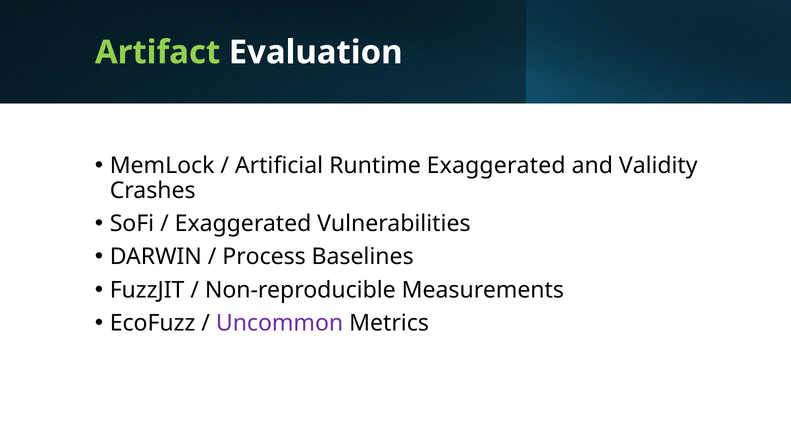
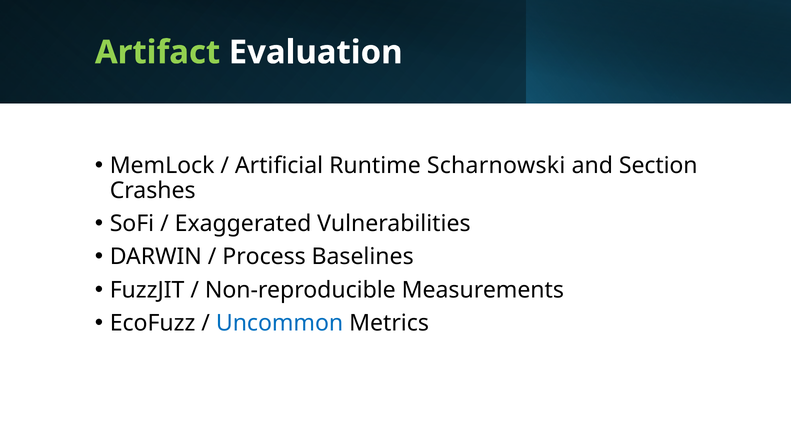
Runtime Exaggerated: Exaggerated -> Scharnowski
Validity: Validity -> Section
Uncommon colour: purple -> blue
